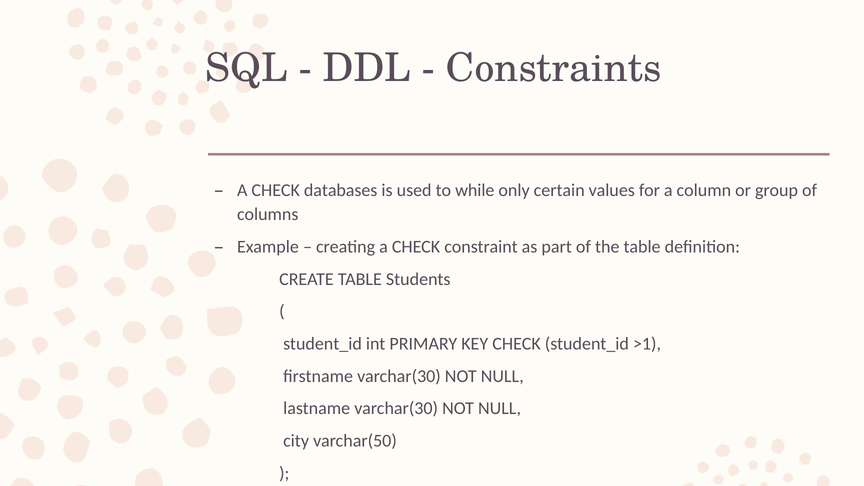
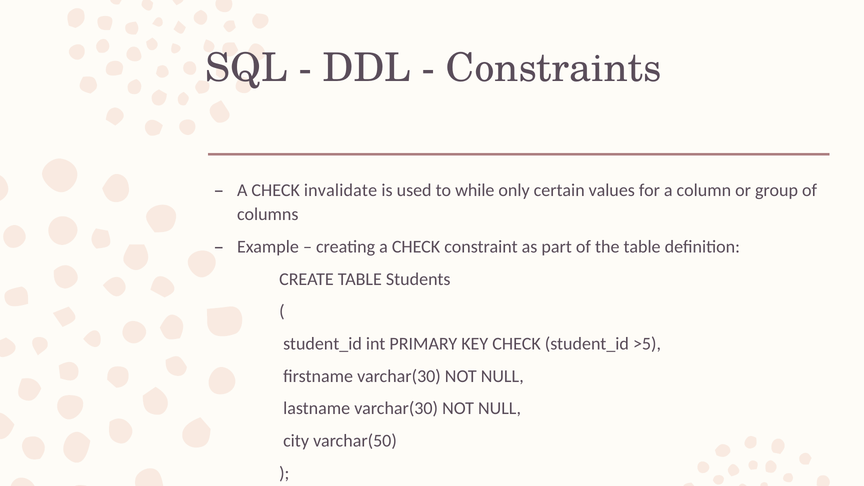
databases: databases -> invalidate
>1: >1 -> >5
